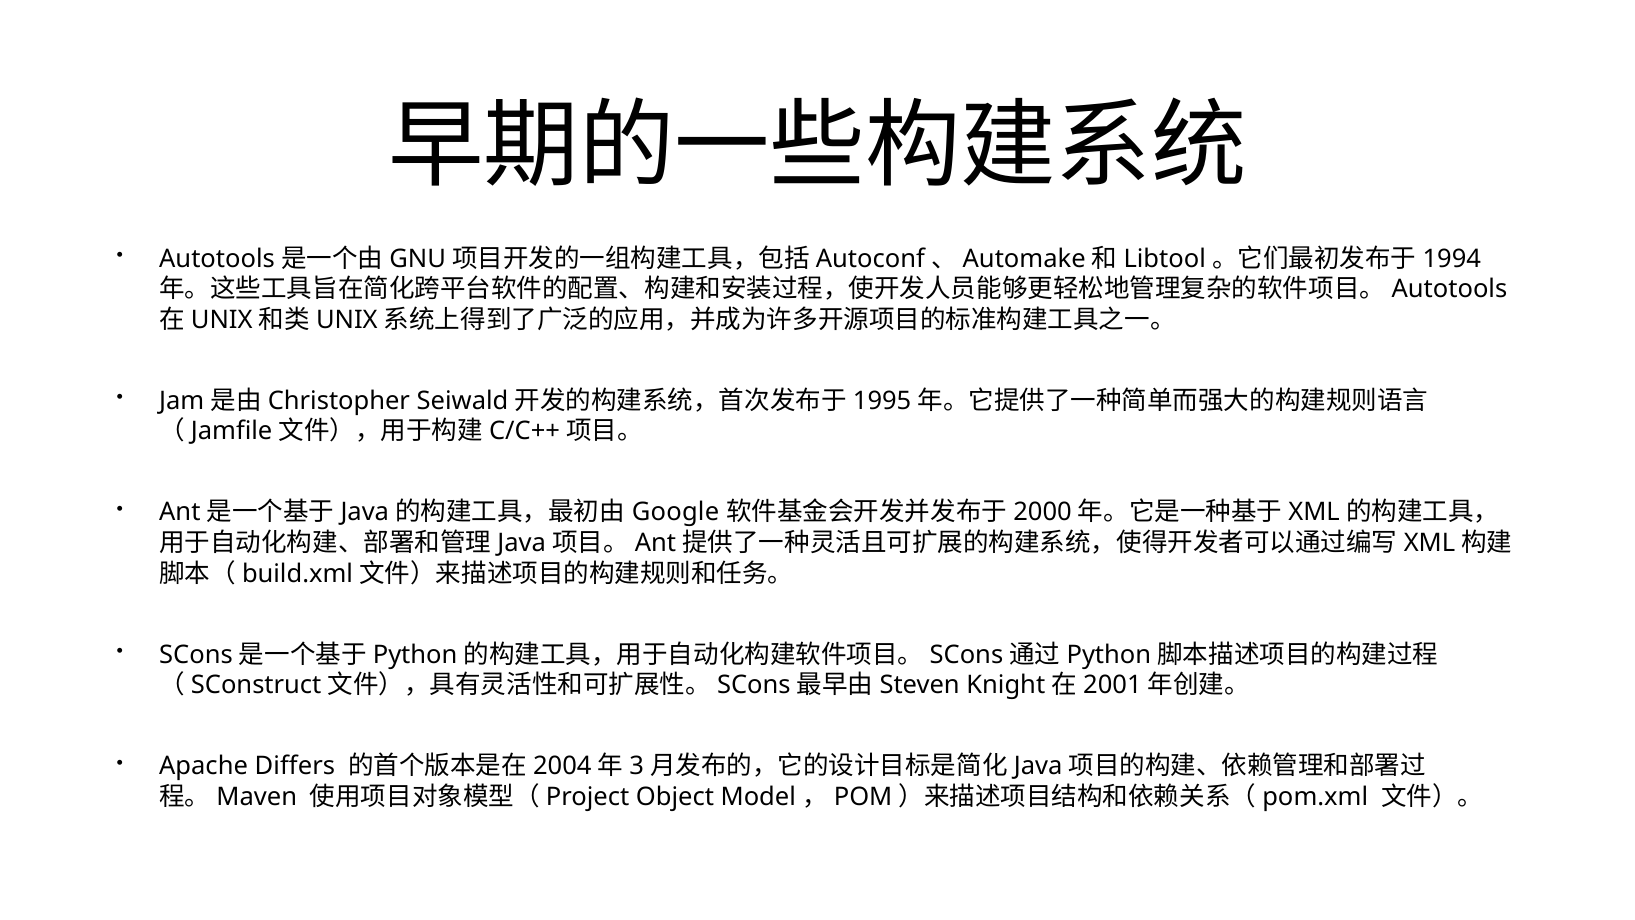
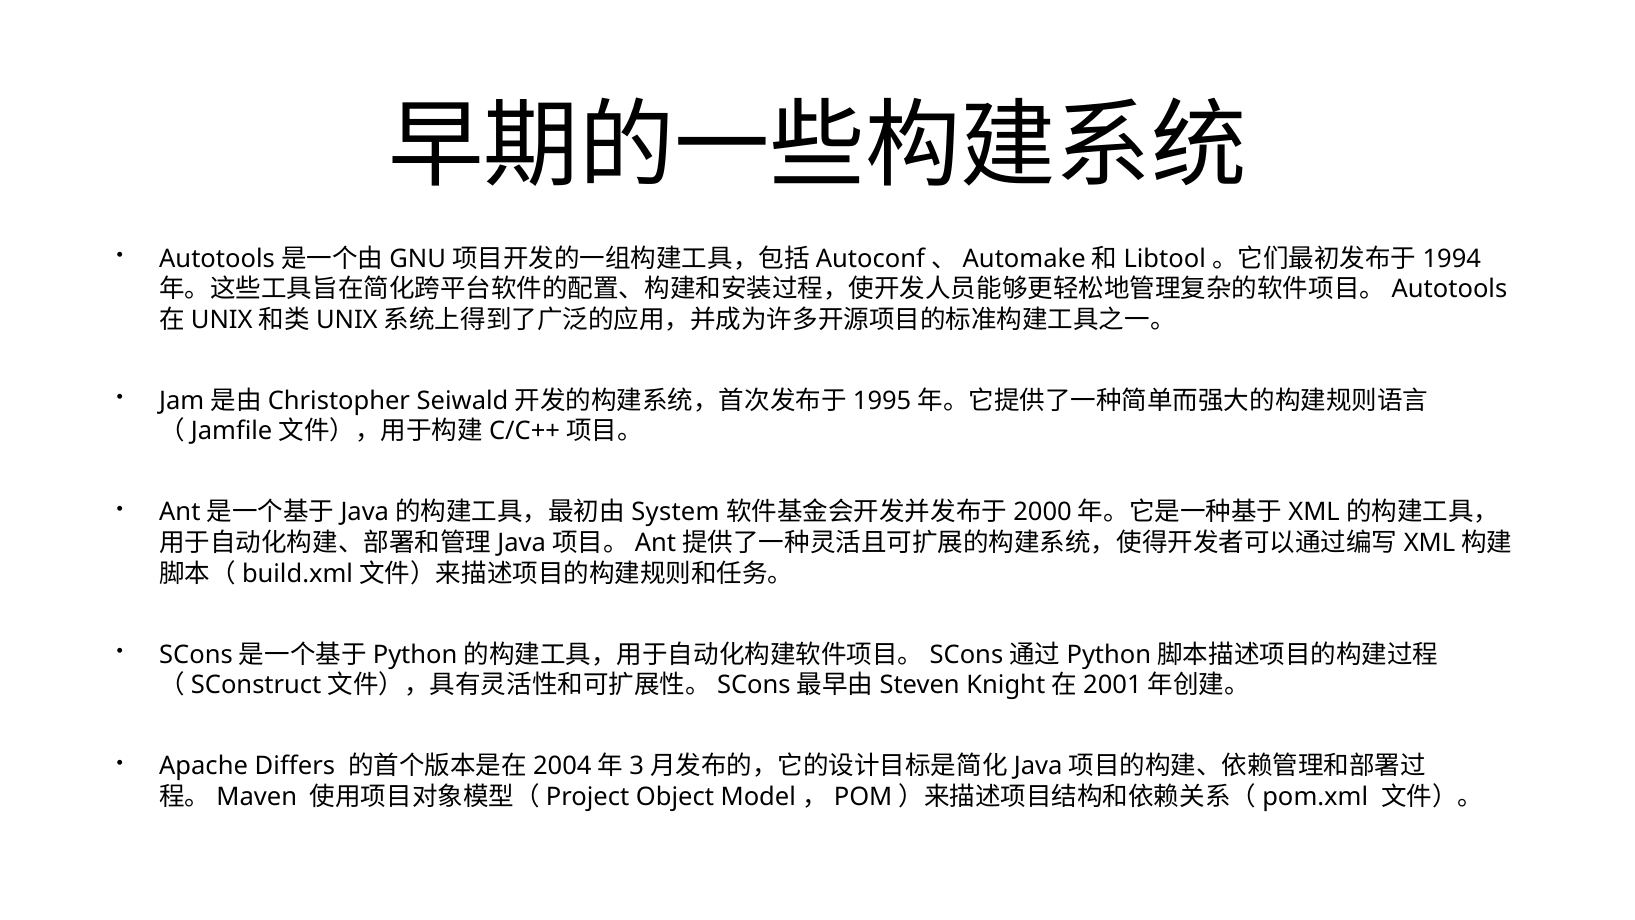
Google: Google -> System
